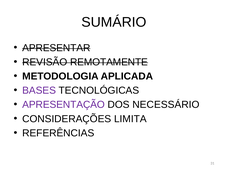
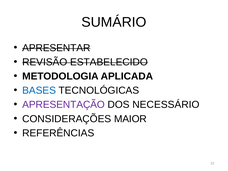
REMOTAMENTE: REMOTAMENTE -> ESTABELECIDO
BASES colour: purple -> blue
LIMITA: LIMITA -> MAIOR
